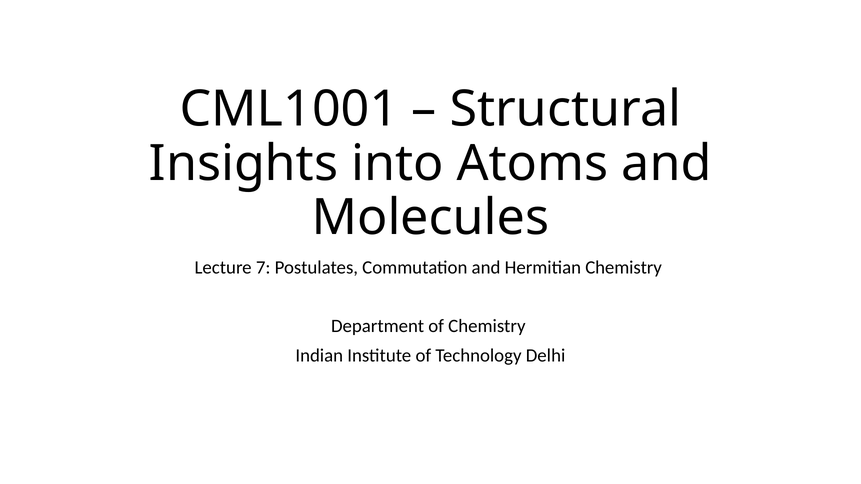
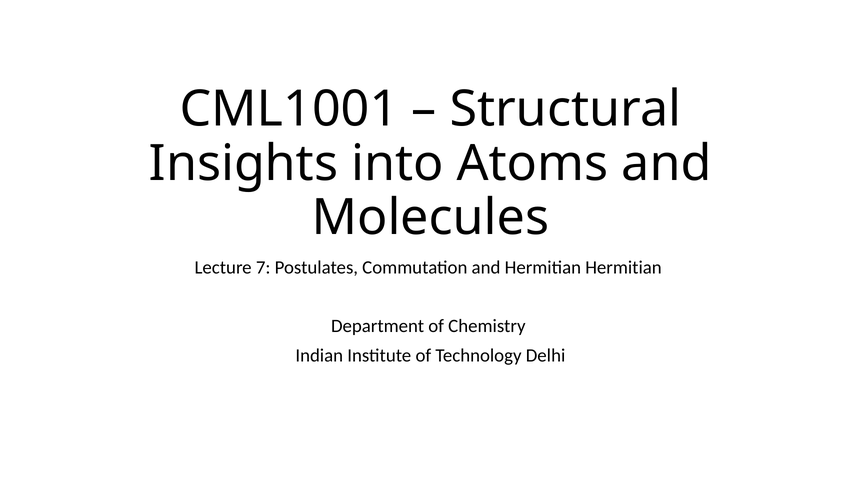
Hermitian Chemistry: Chemistry -> Hermitian
